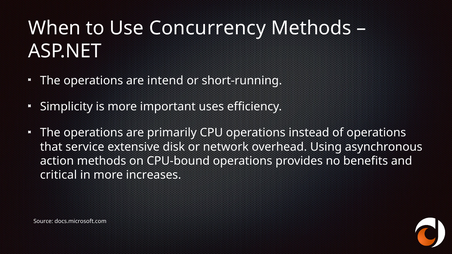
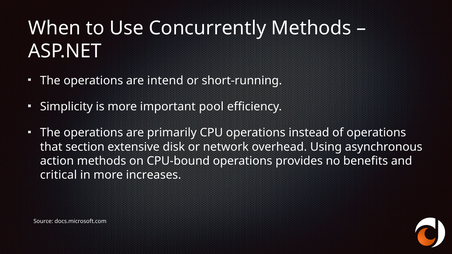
Concurrency: Concurrency -> Concurrently
uses: uses -> pool
service: service -> section
